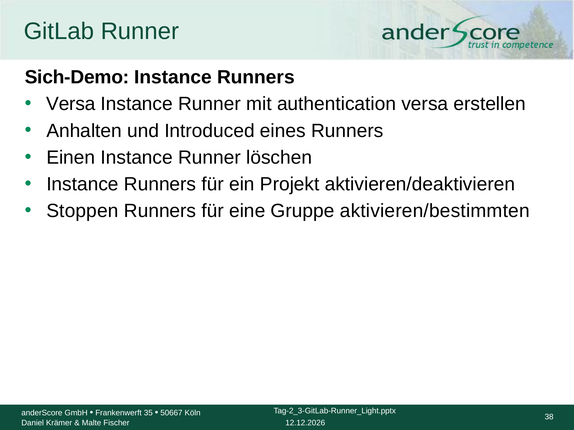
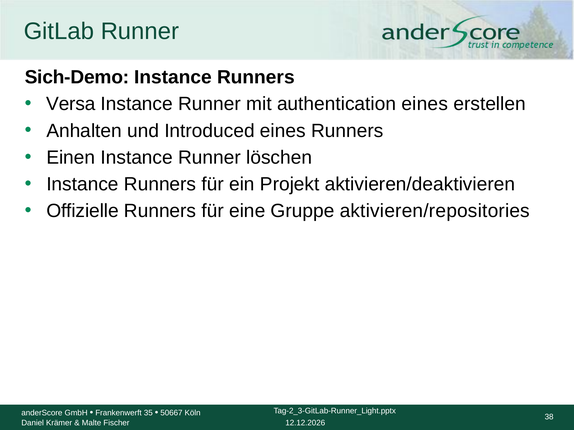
authentication versa: versa -> eines
Stoppen: Stoppen -> Offizielle
aktivieren/bestimmten: aktivieren/bestimmten -> aktivieren/repositories
